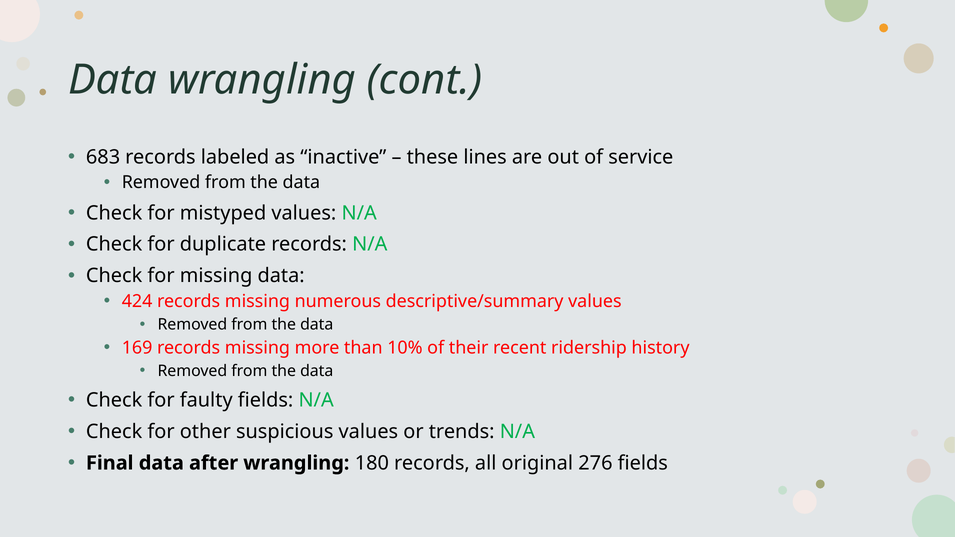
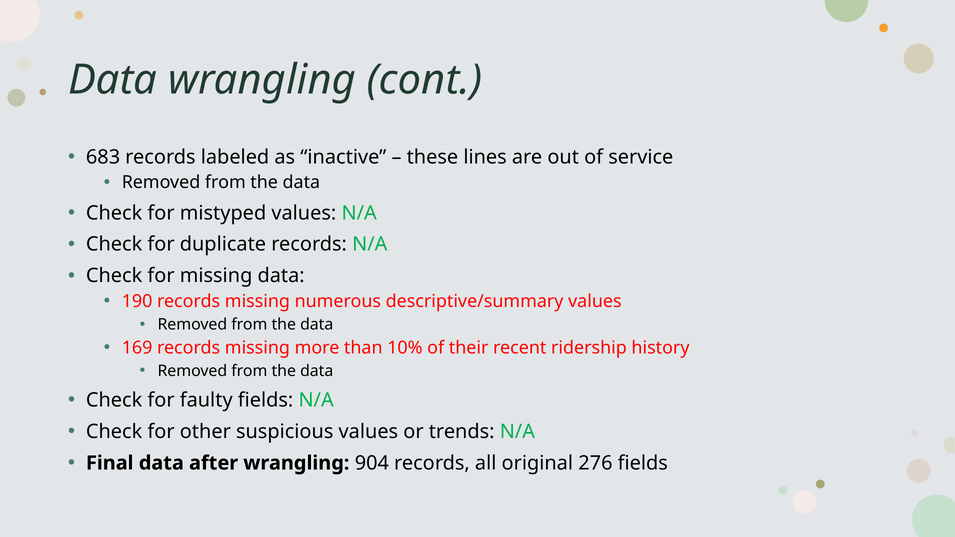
424: 424 -> 190
180: 180 -> 904
